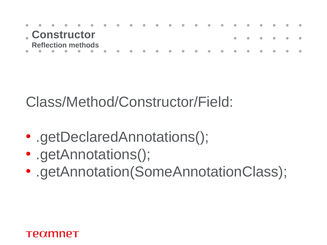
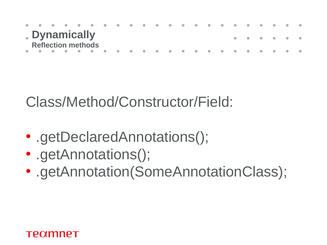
Constructor: Constructor -> Dynamically
